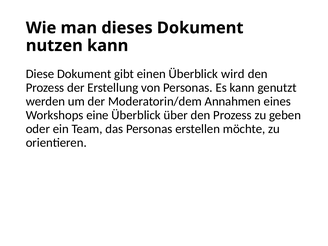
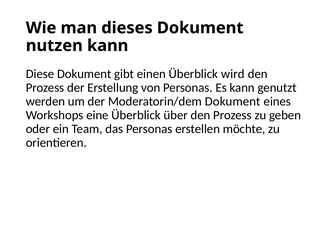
Moderatorin/dem Annahmen: Annahmen -> Dokument
